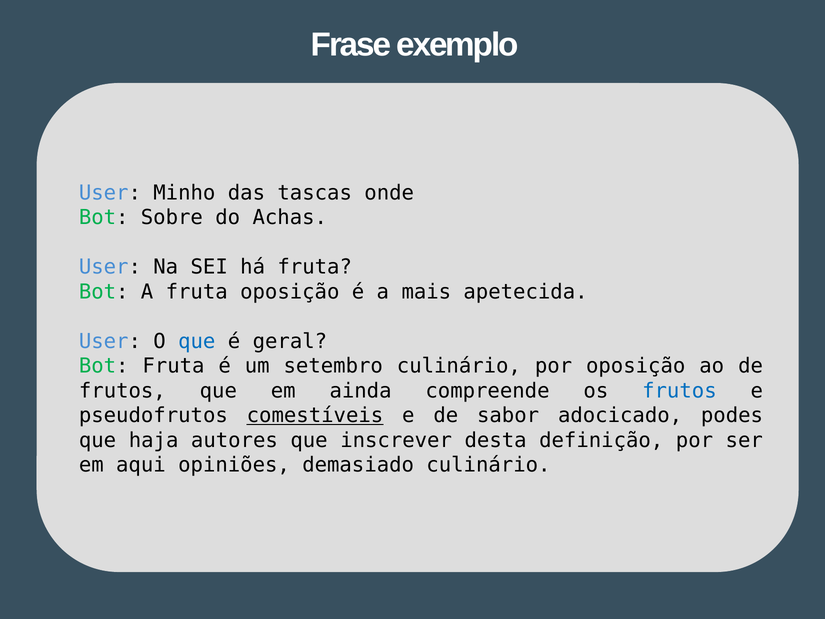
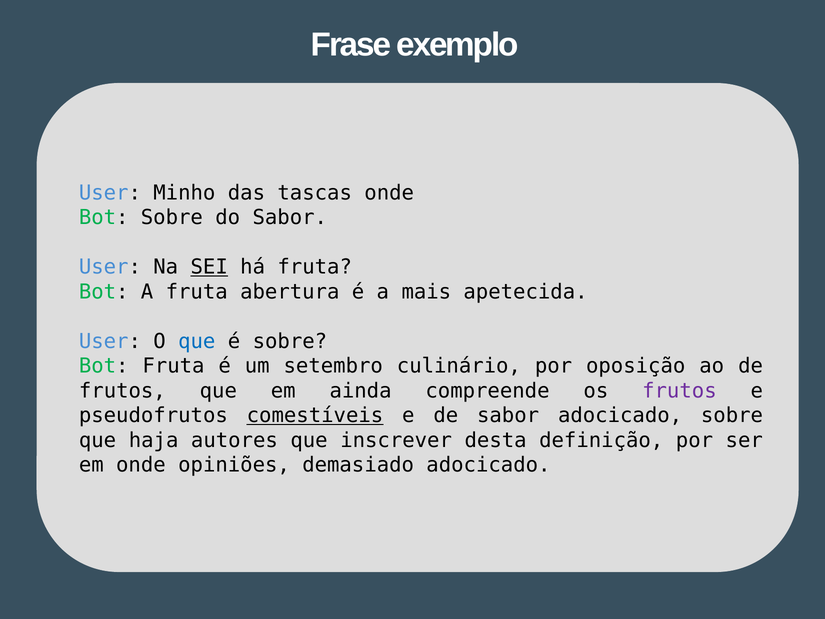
do Achas: Achas -> Sabor
SEI underline: none -> present
fruta oposição: oposição -> abertura
é geral: geral -> sobre
frutos at (679, 391) colour: blue -> purple
adocicado podes: podes -> sobre
em aqui: aqui -> onde
demasiado culinário: culinário -> adocicado
